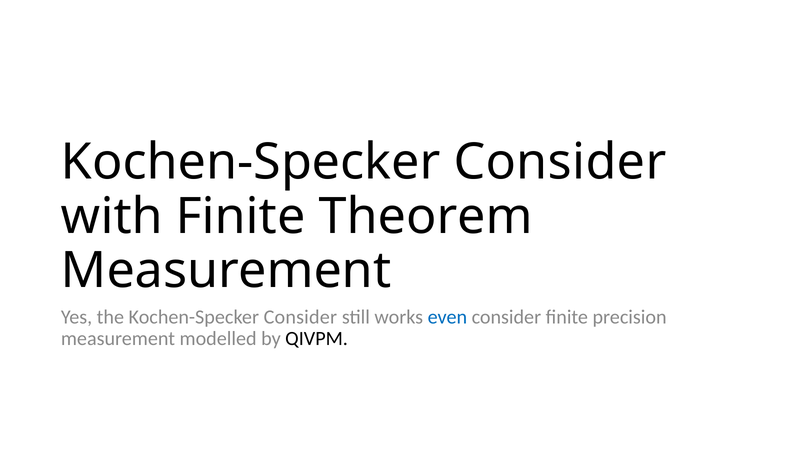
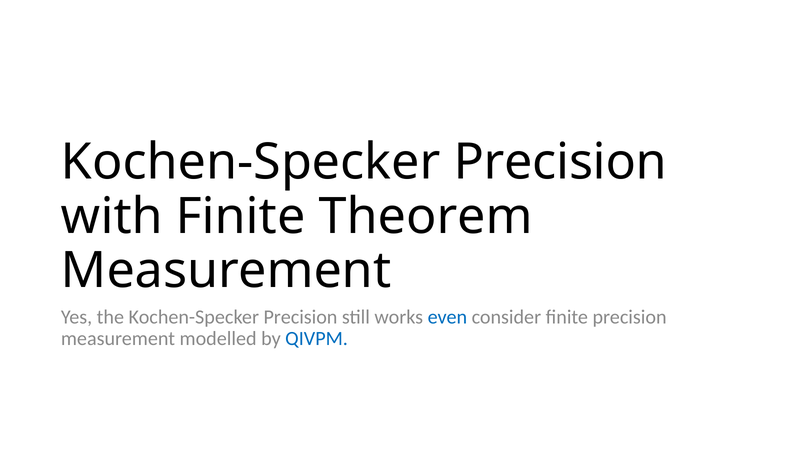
Consider at (560, 162): Consider -> Precision
the Kochen-Specker Consider: Consider -> Precision
QIVPM colour: black -> blue
